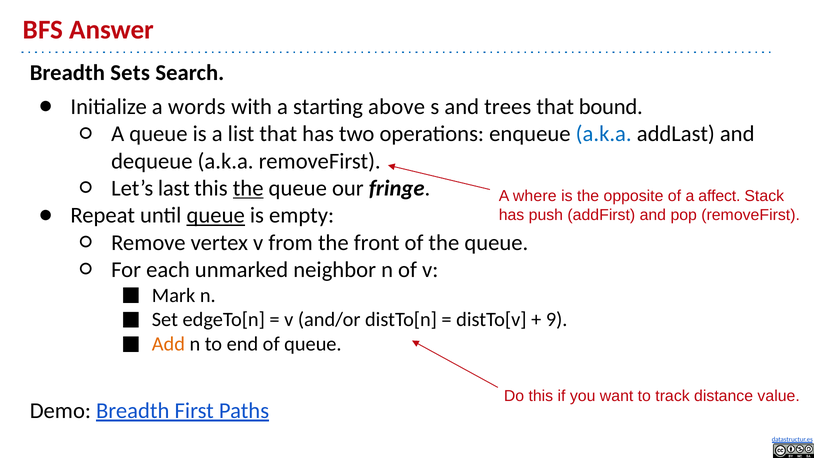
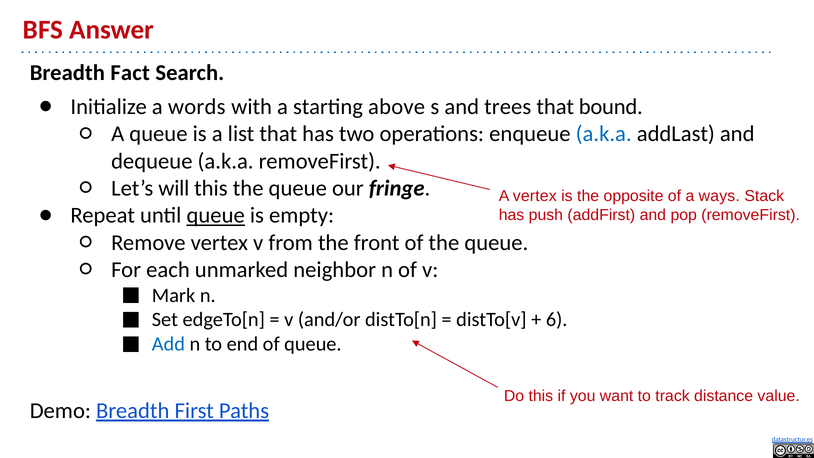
Sets: Sets -> Fact
last: last -> will
the at (248, 188) underline: present -> none
A where: where -> vertex
affect: affect -> ways
9: 9 -> 6
Add colour: orange -> blue
